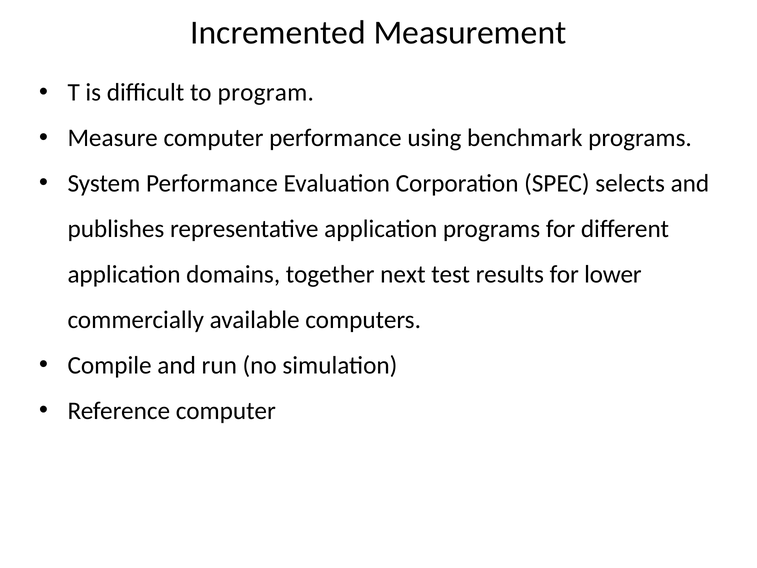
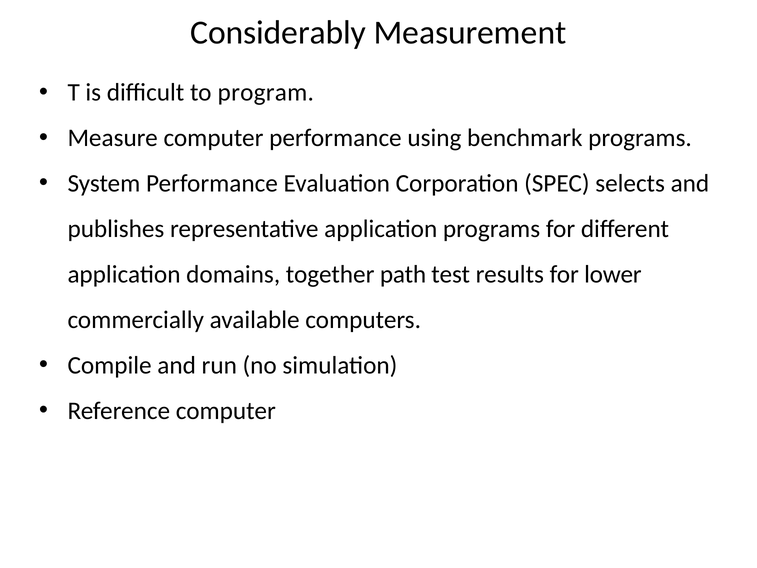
Incremented: Incremented -> Considerably
next: next -> path
